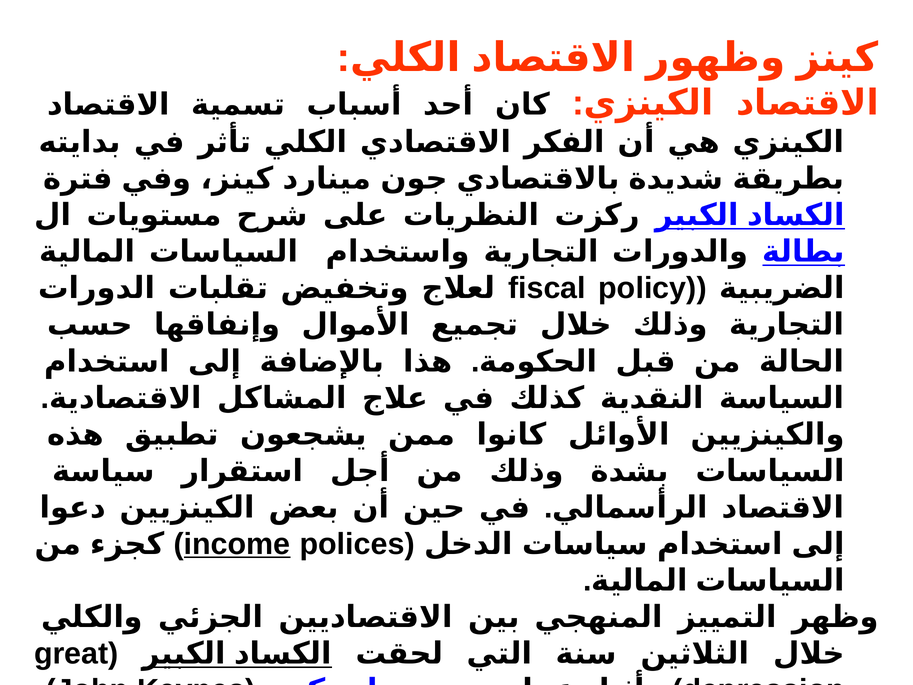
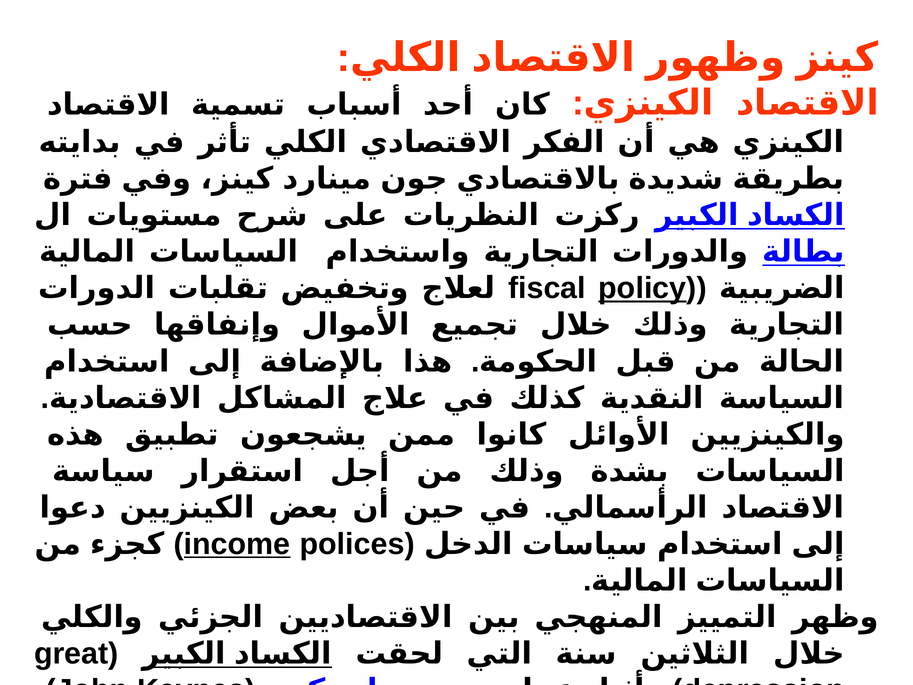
policy underline: none -> present
